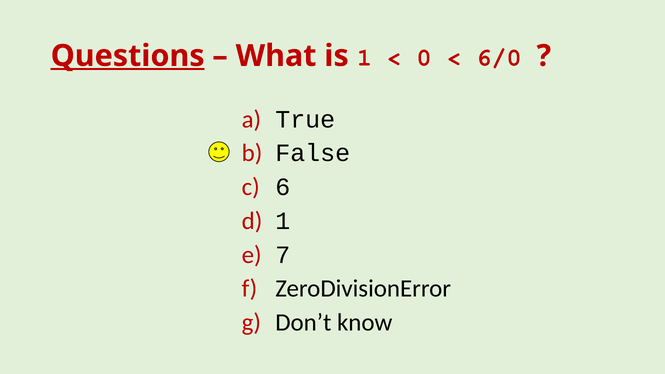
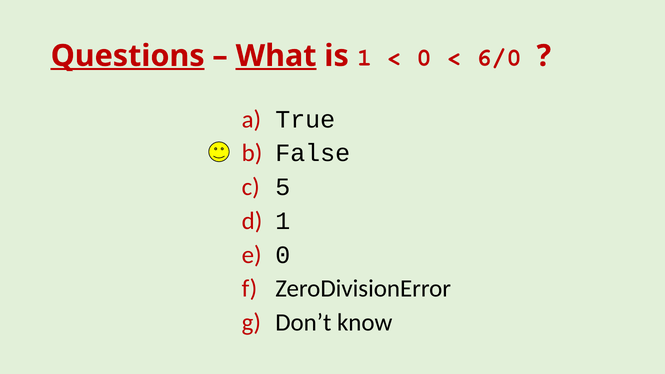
What underline: none -> present
6: 6 -> 5
7 at (283, 255): 7 -> 0
